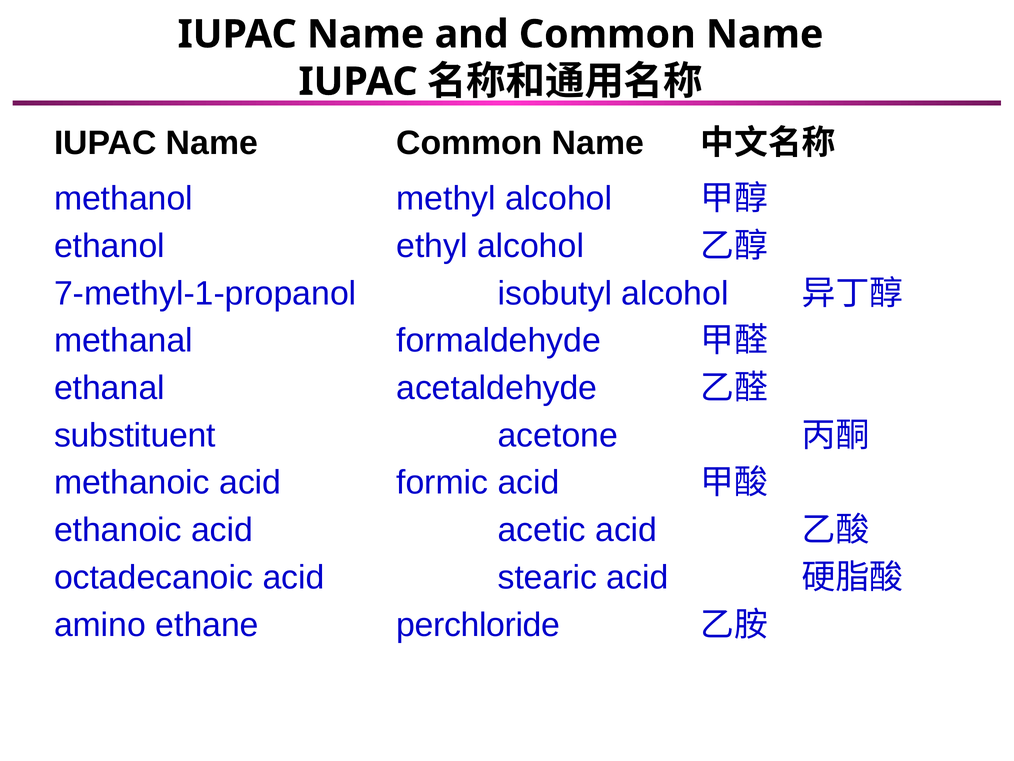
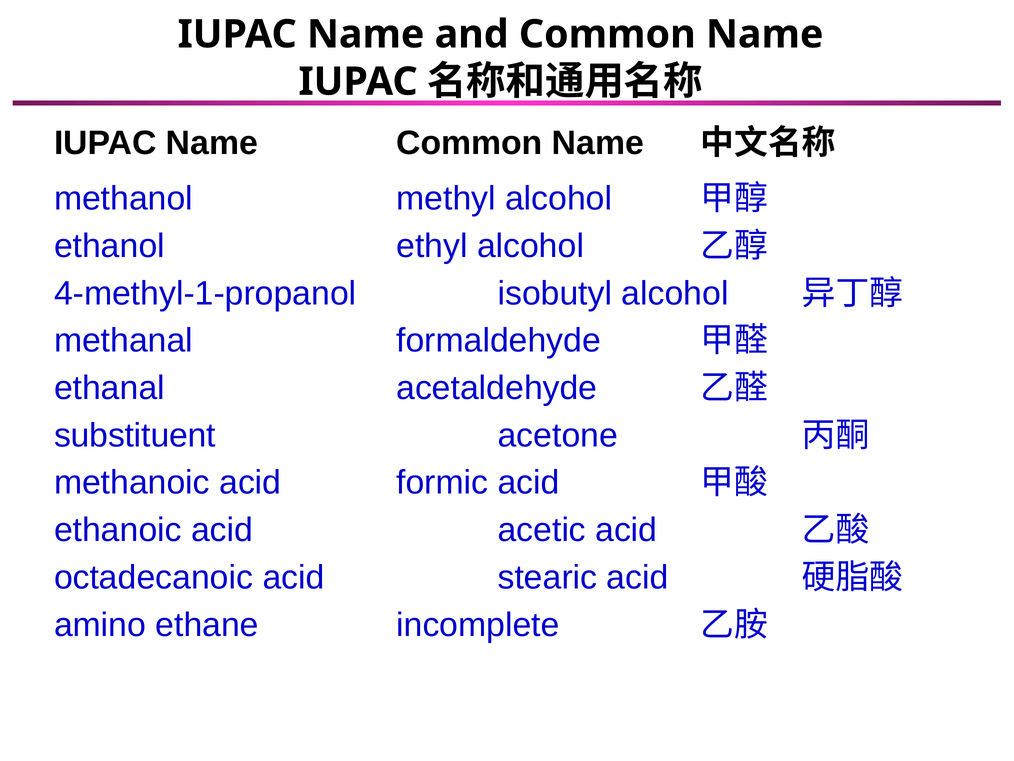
7-methyl-1-propanol: 7-methyl-1-propanol -> 4-methyl-1-propanol
perchloride: perchloride -> incomplete
